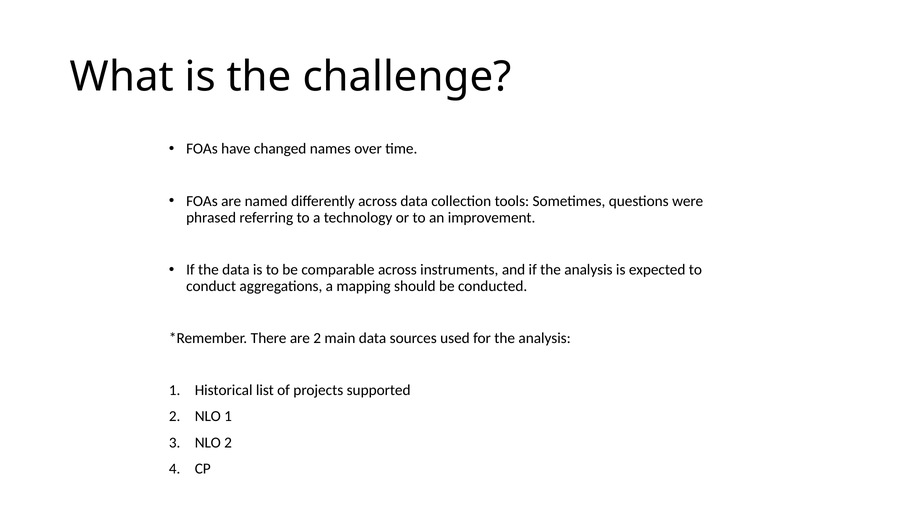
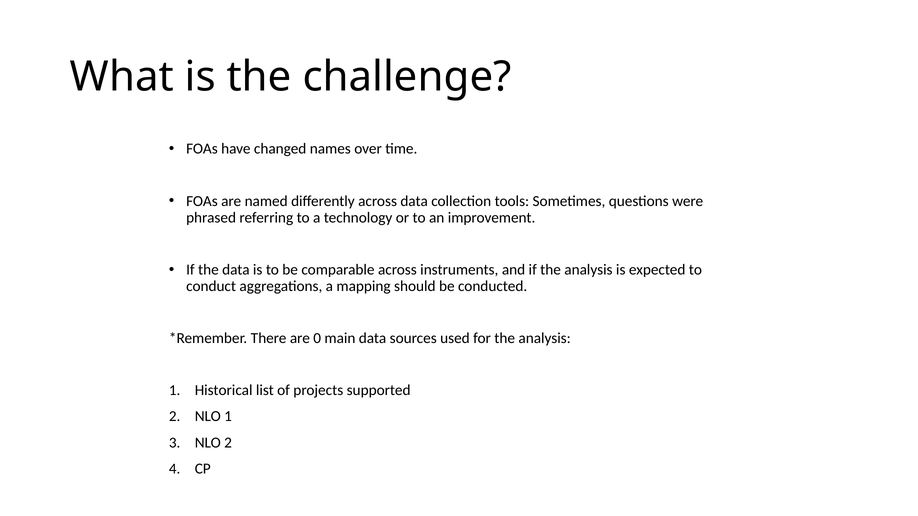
are 2: 2 -> 0
